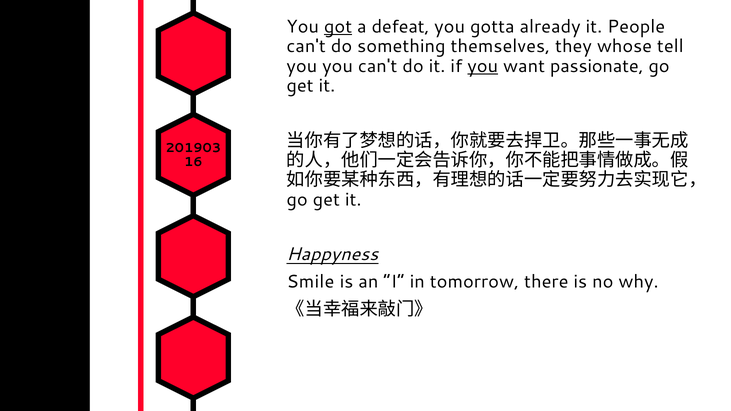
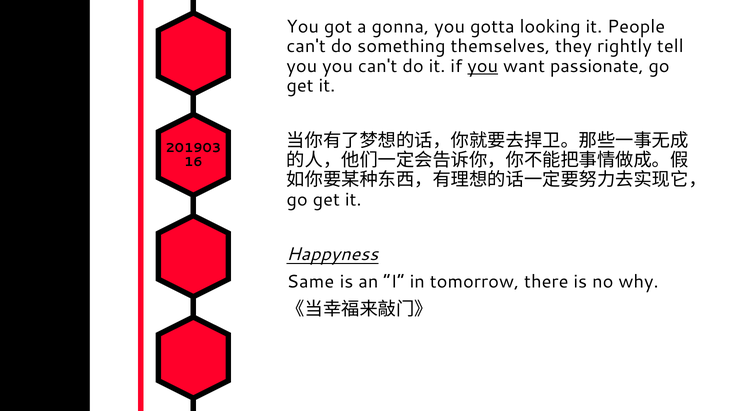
got underline: present -> none
defeat: defeat -> gonna
already: already -> looking
whose: whose -> rightly
Smile: Smile -> Same
